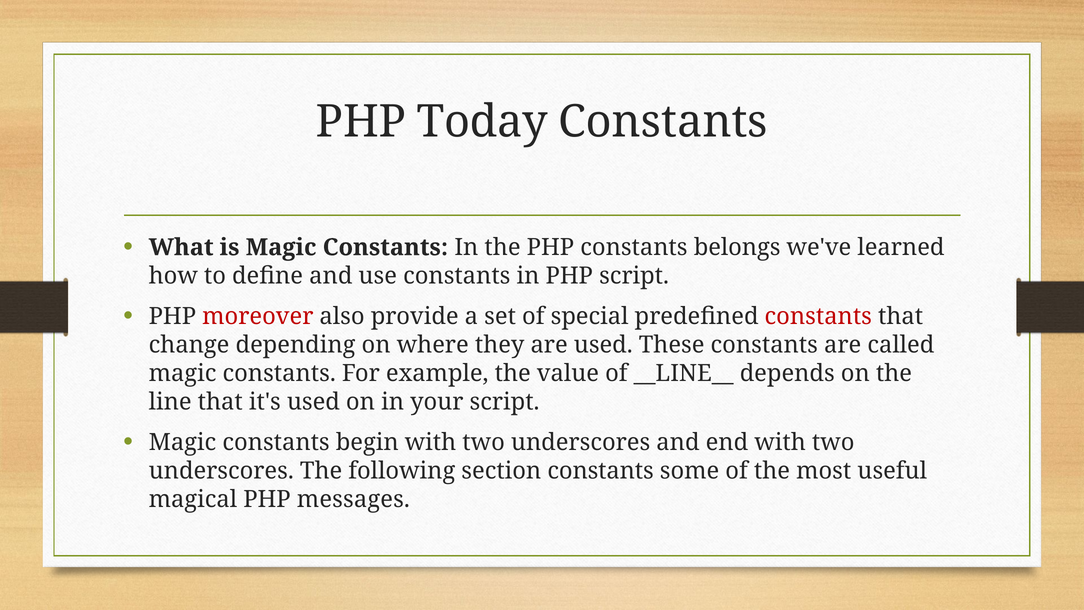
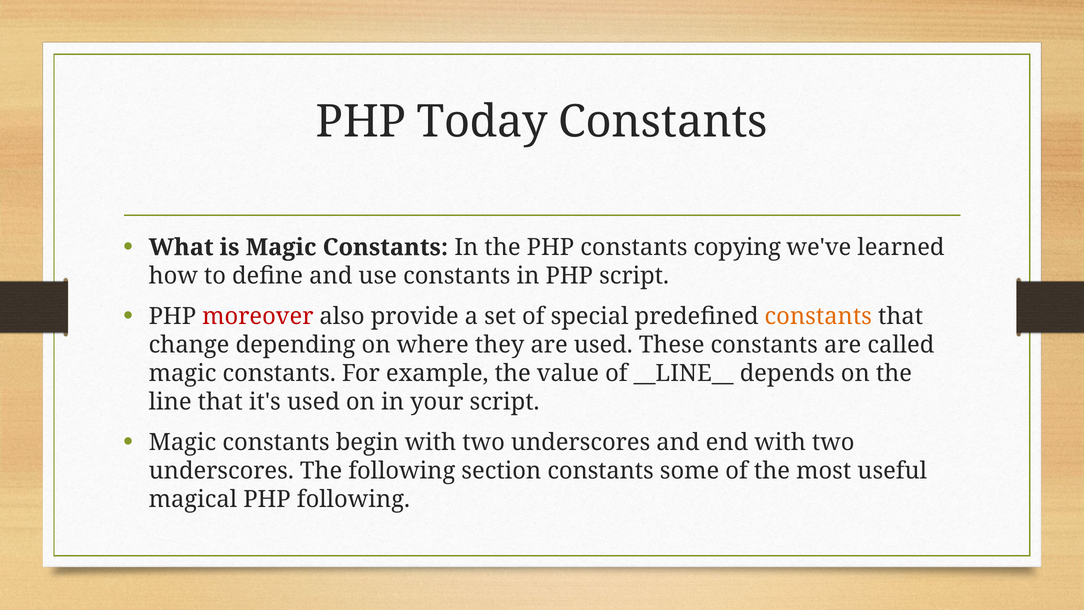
belongs: belongs -> copying
constants at (818, 316) colour: red -> orange
PHP messages: messages -> following
